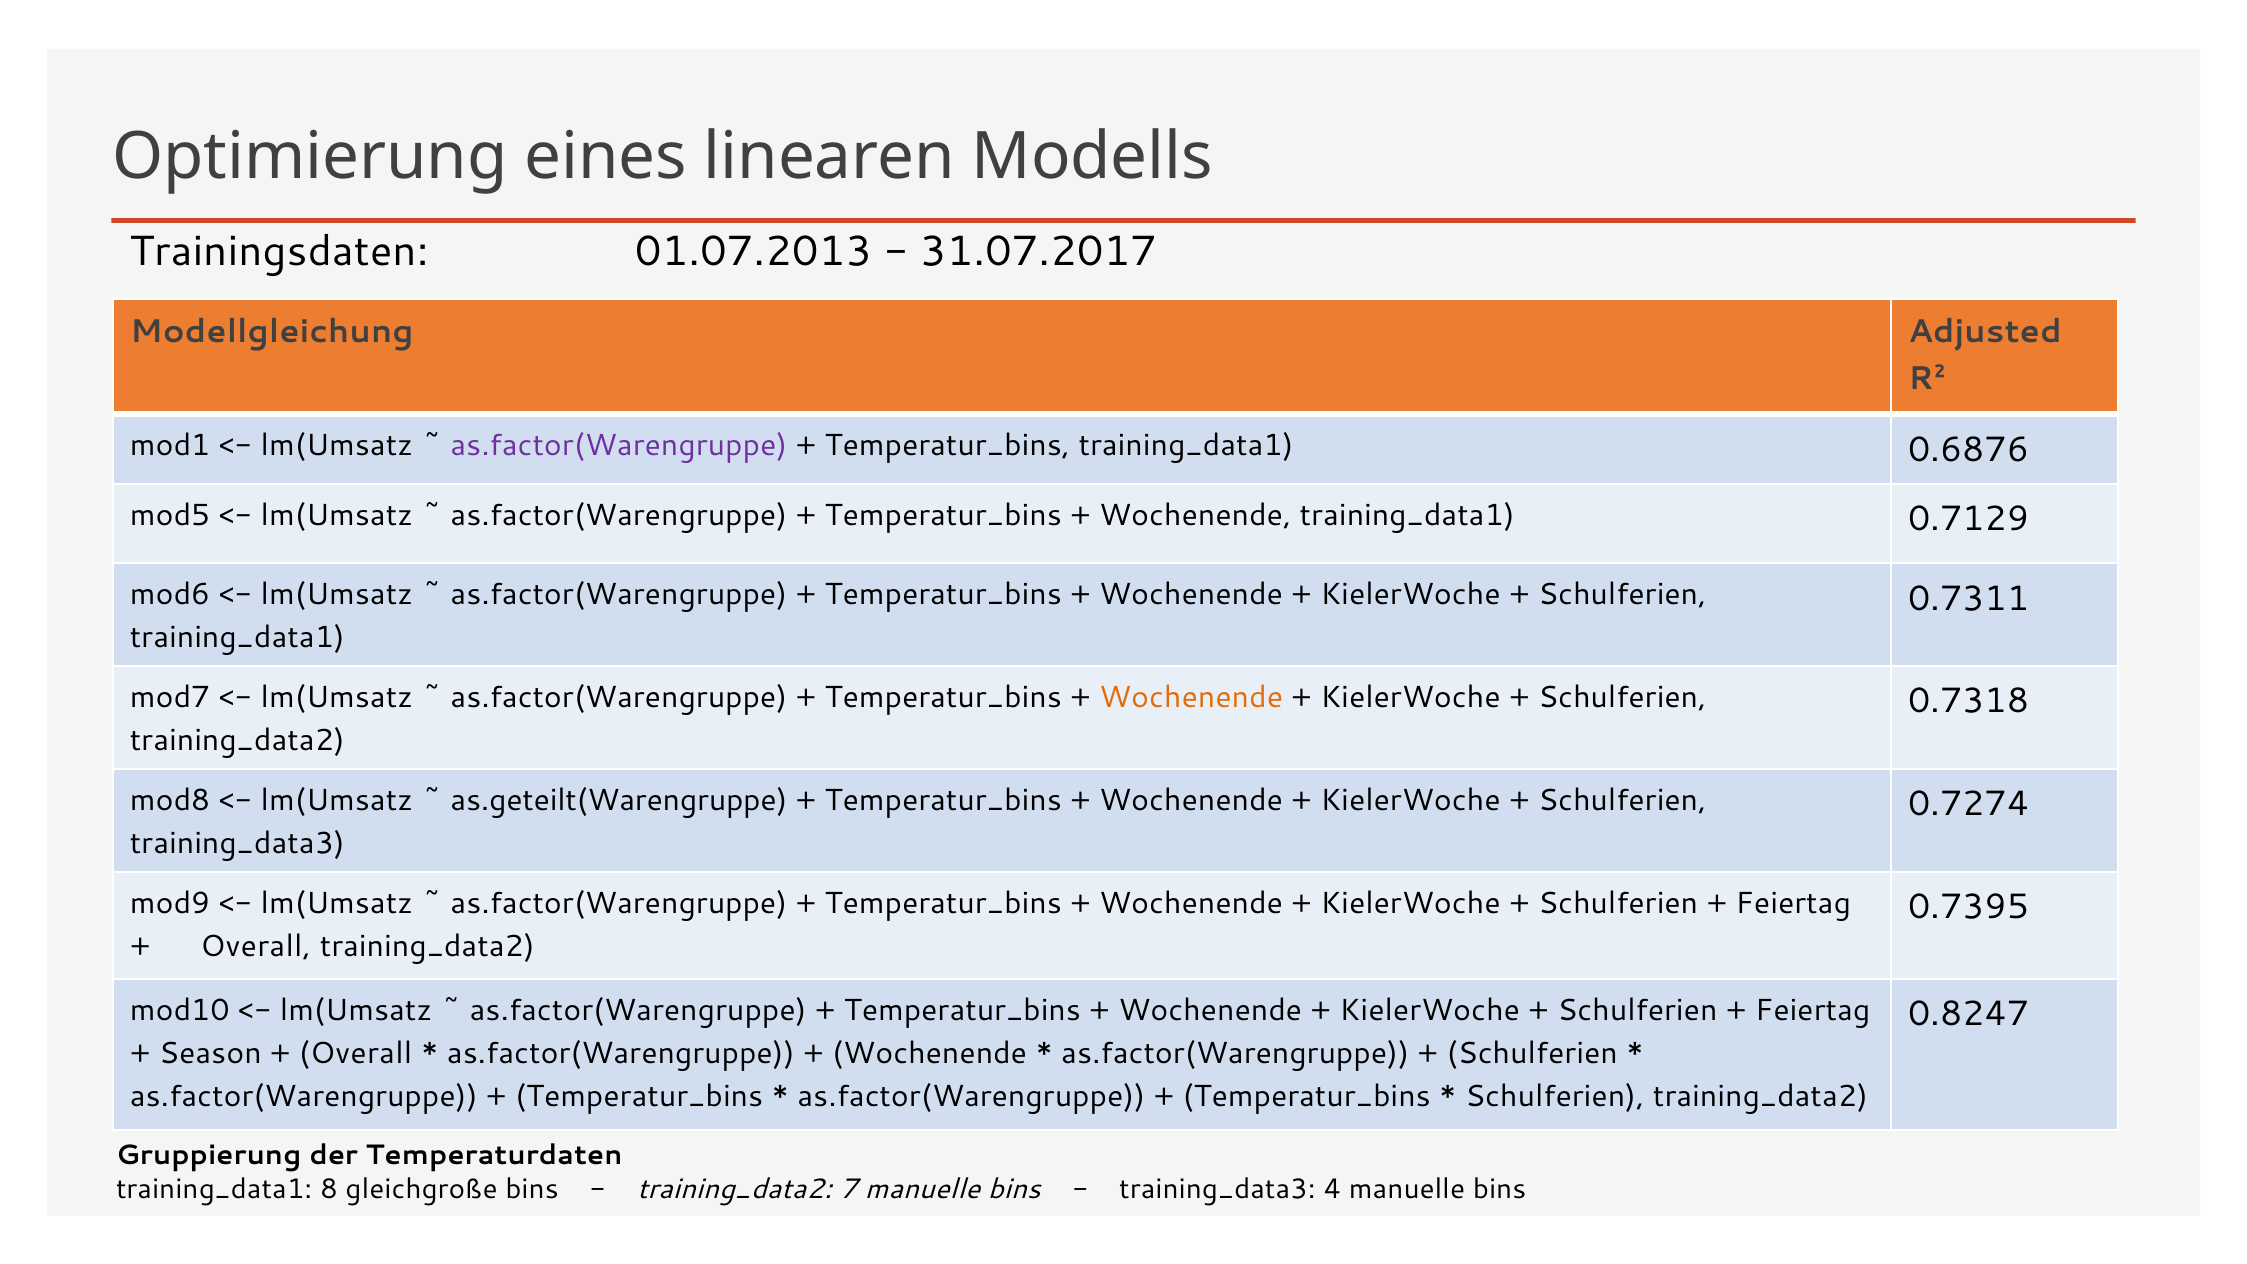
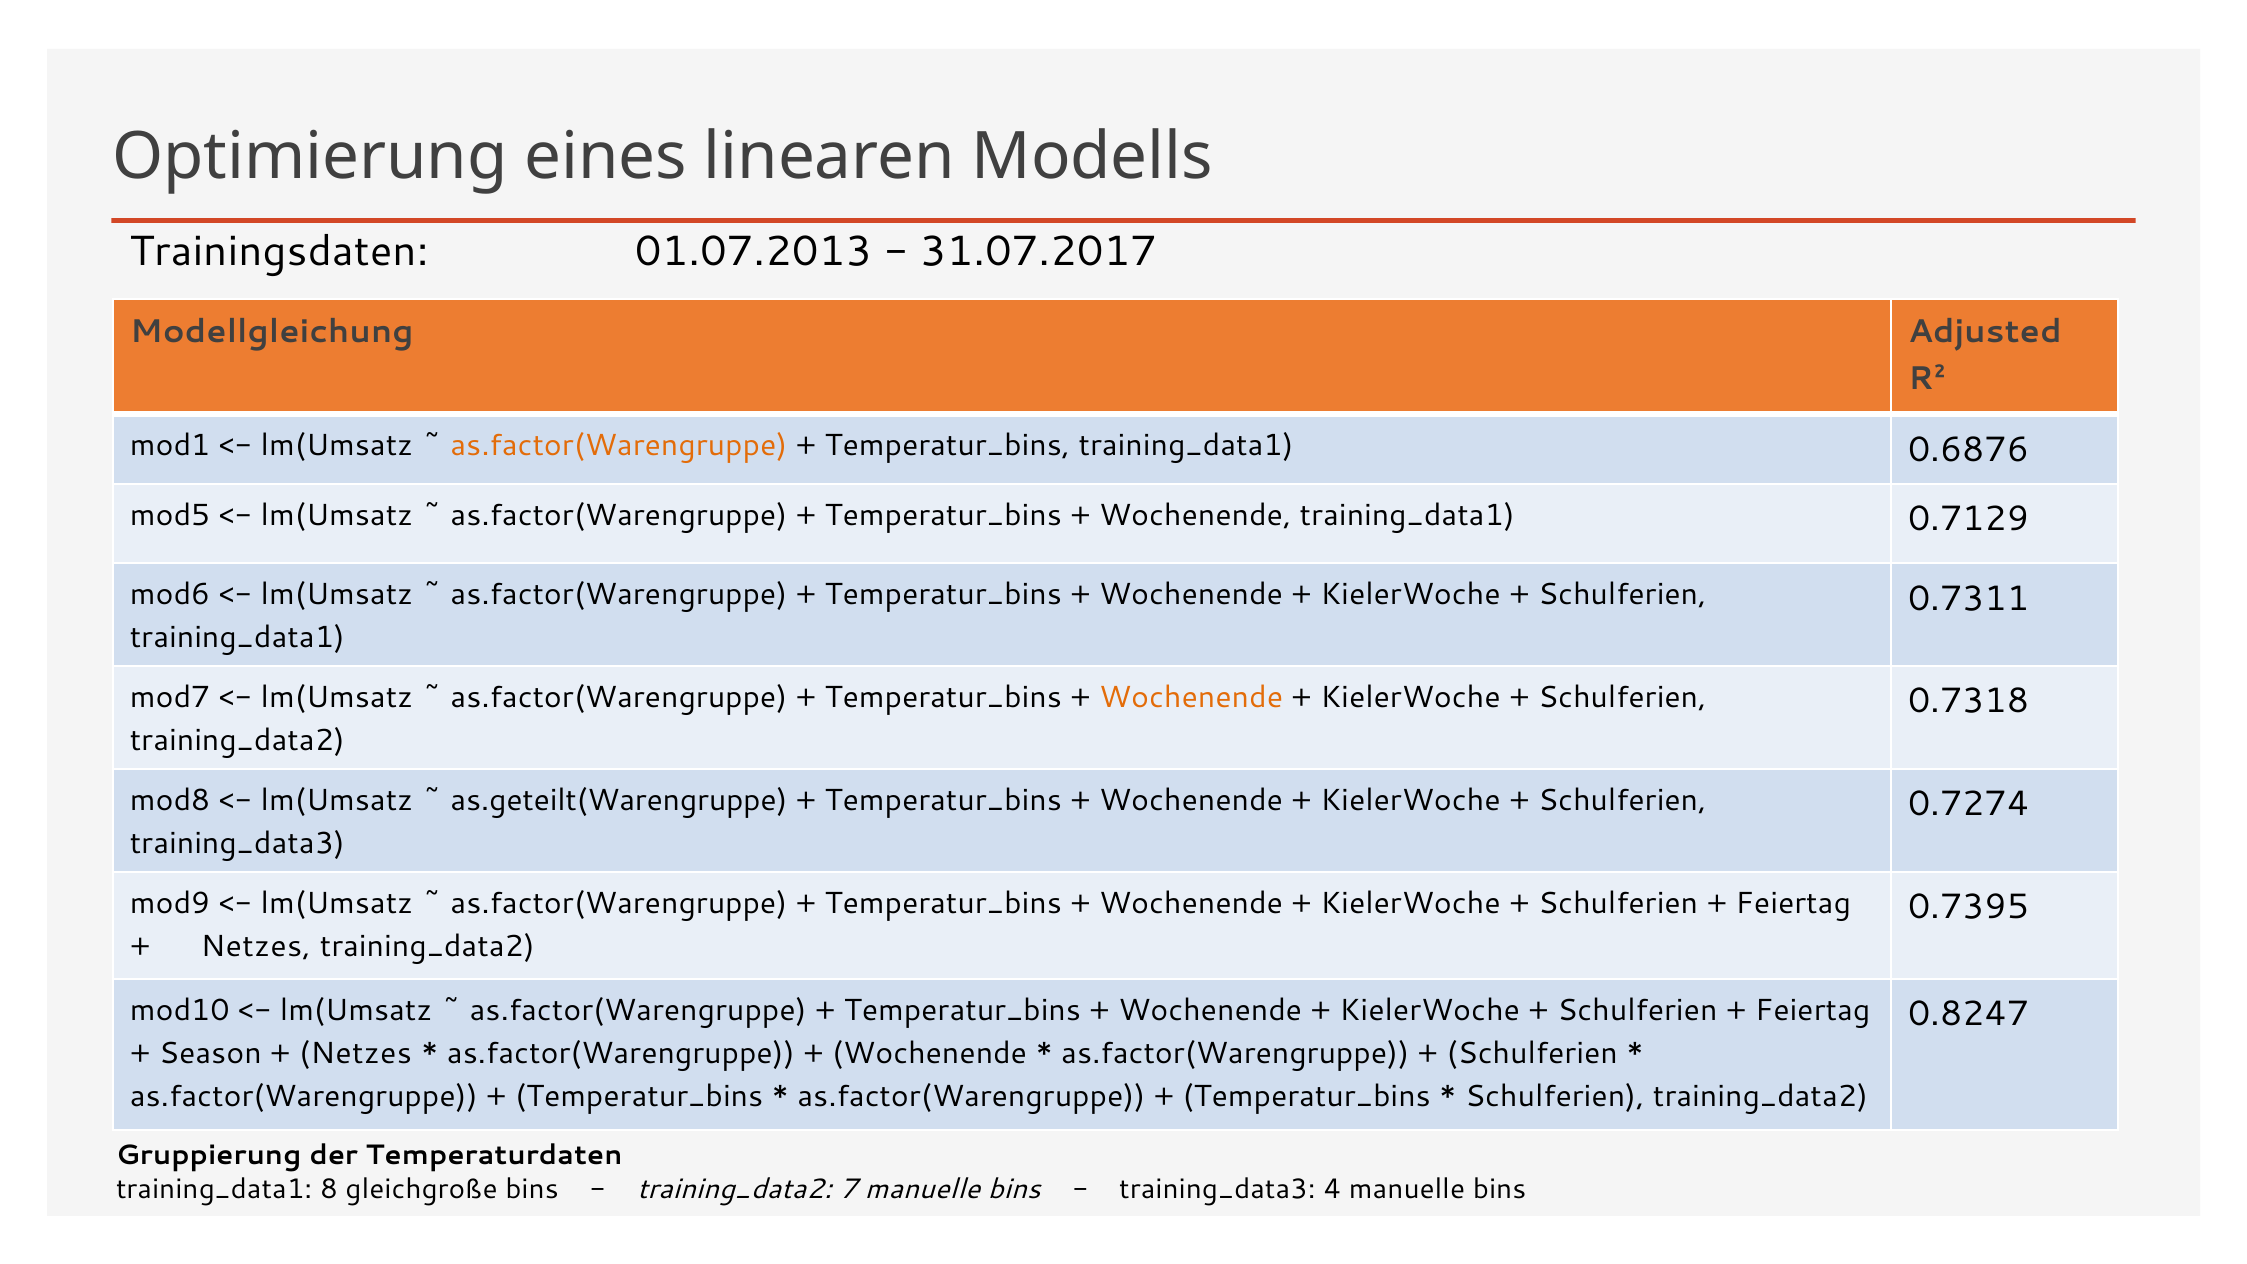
as.factor(Warengruppe at (619, 446) colour: purple -> orange
Overall at (256, 946): Overall -> Netzes
Overall at (356, 1053): Overall -> Netzes
